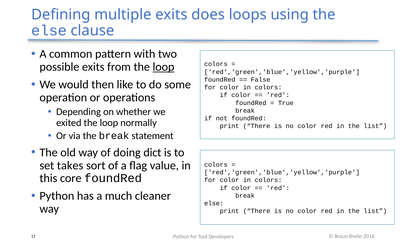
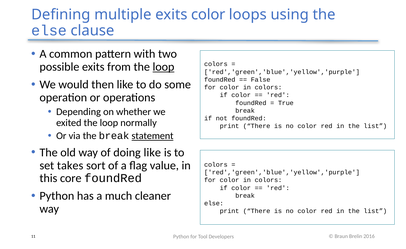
exits does: does -> color
statement underline: none -> present
doing dict: dict -> like
